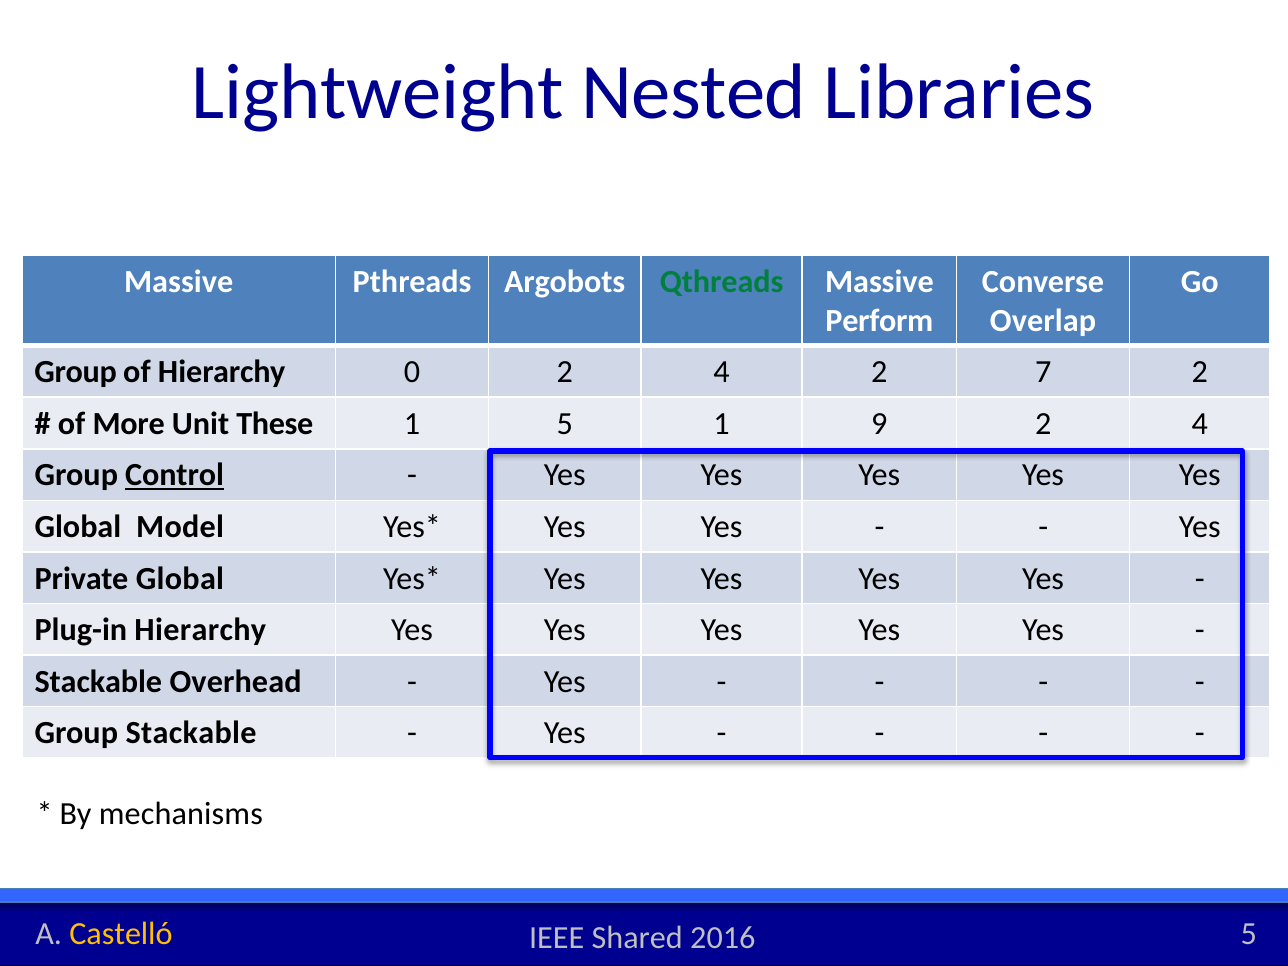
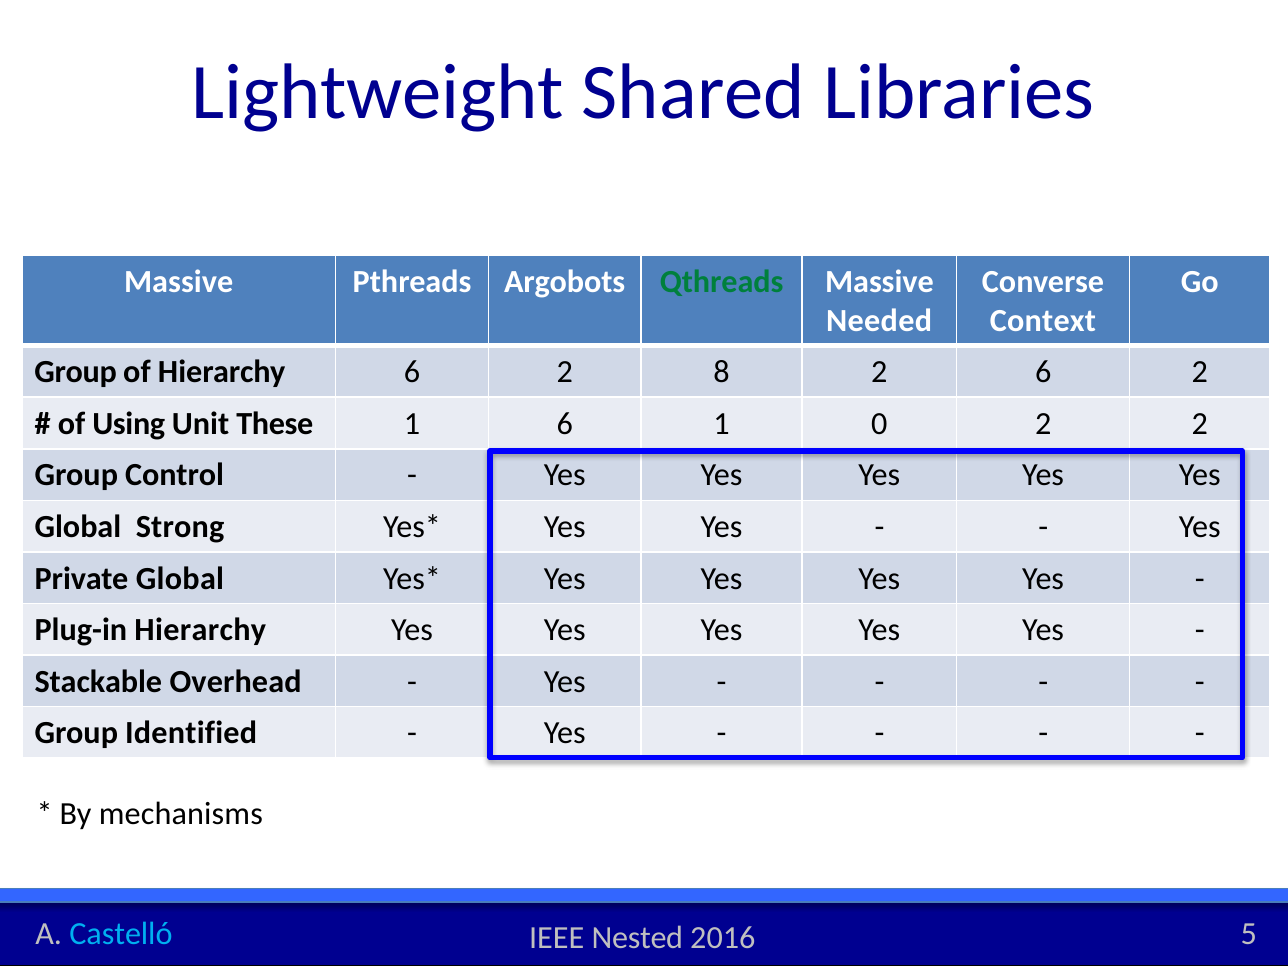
Nested: Nested -> Shared
Perform: Perform -> Needed
Overlap: Overlap -> Context
Hierarchy 0: 0 -> 6
4 at (722, 372): 4 -> 8
2 7: 7 -> 6
More: More -> Using
1 5: 5 -> 6
9: 9 -> 0
4 at (1200, 424): 4 -> 2
Control underline: present -> none
Model: Model -> Strong
Group Stackable: Stackable -> Identified
Castelló colour: yellow -> light blue
Shared: Shared -> Nested
